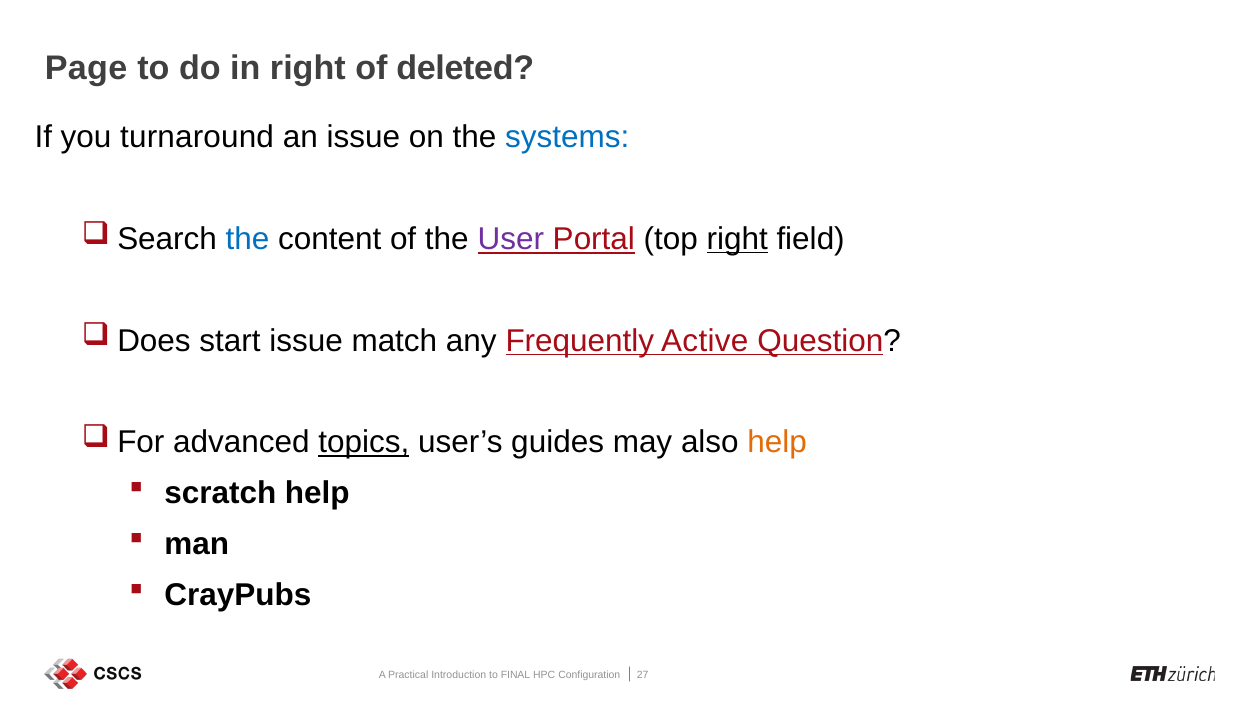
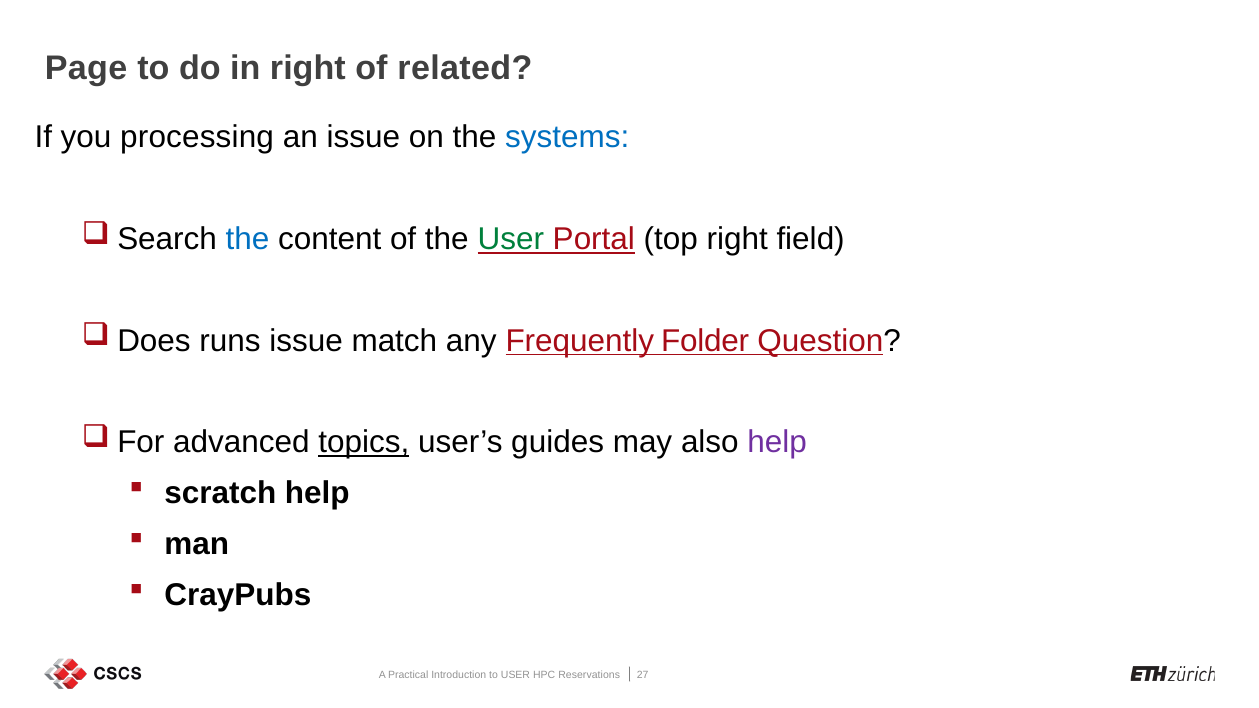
deleted: deleted -> related
turnaround: turnaround -> processing
User at (511, 239) colour: purple -> green
right at (737, 239) underline: present -> none
start: start -> runs
Active: Active -> Folder
help at (777, 443) colour: orange -> purple
to FINAL: FINAL -> USER
Configuration: Configuration -> Reservations
